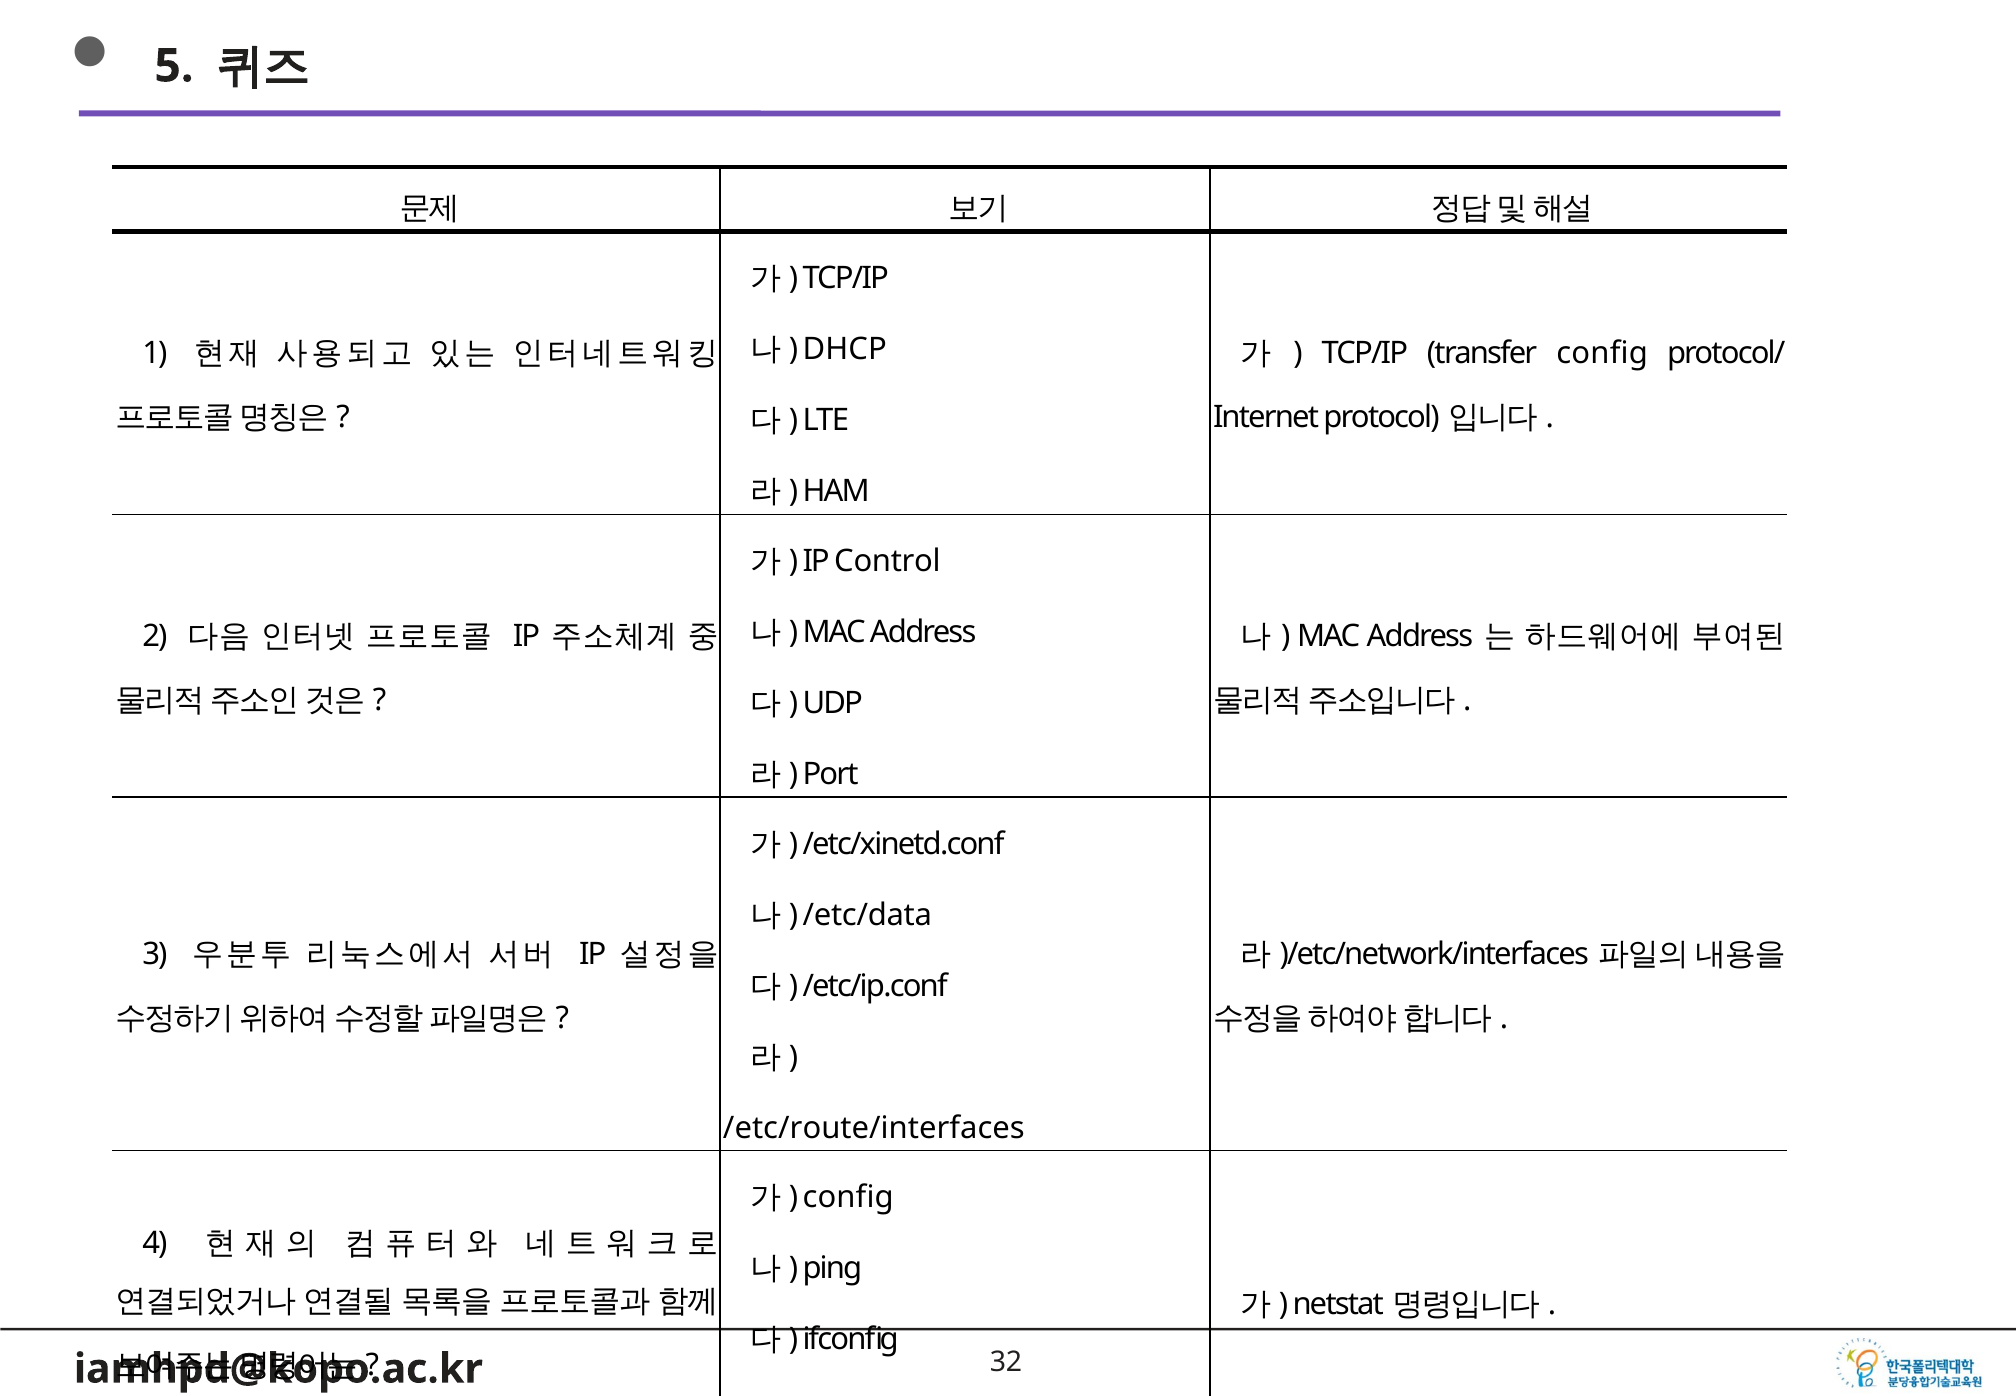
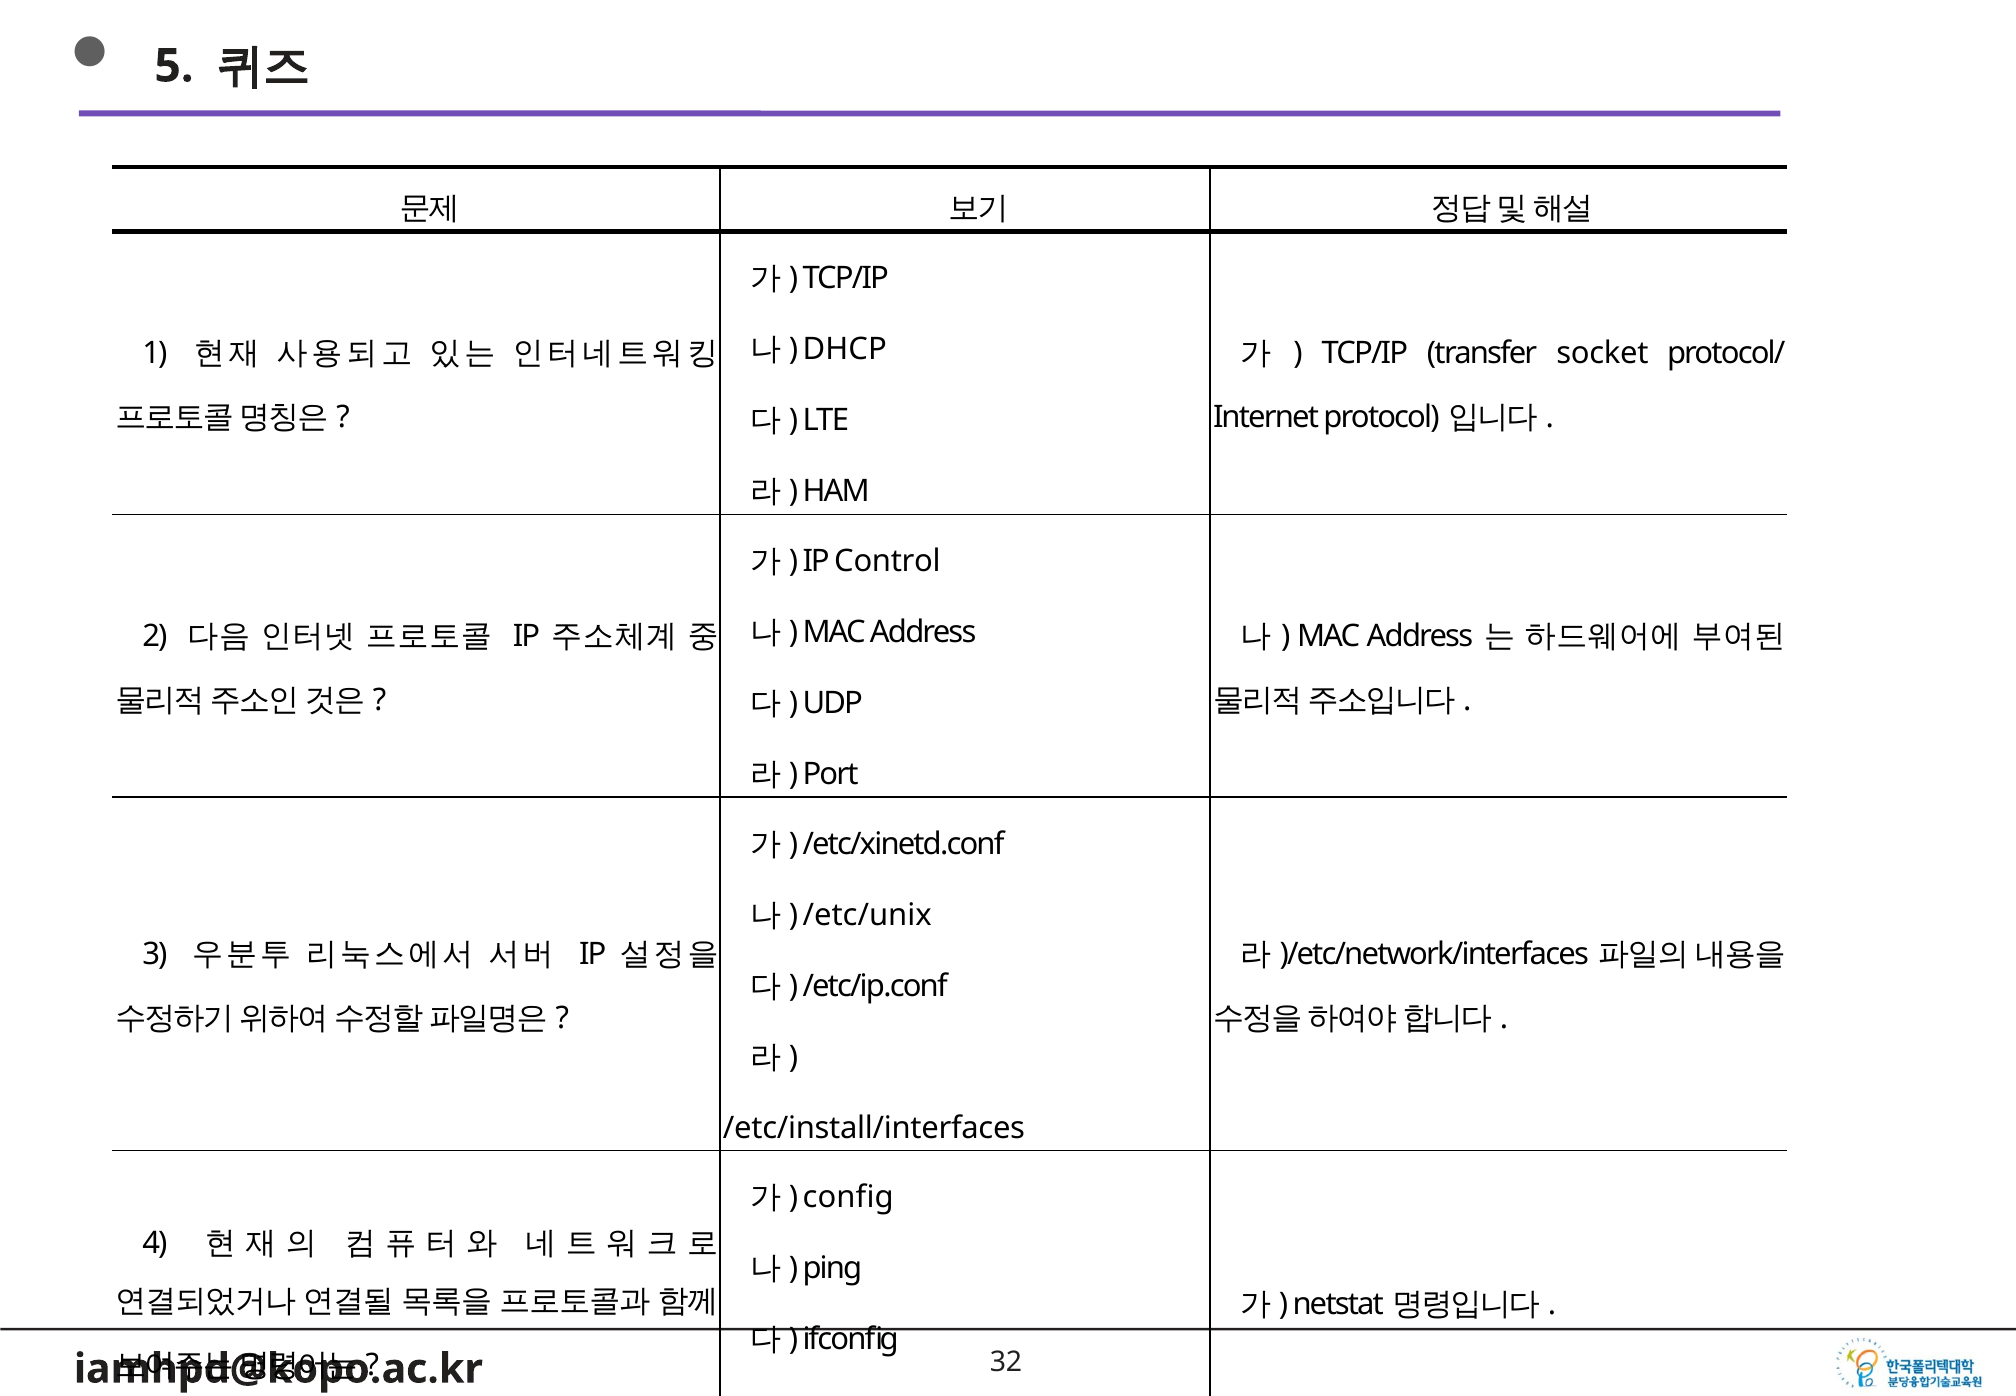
transfer config: config -> socket
/etc/data: /etc/data -> /etc/unix
/etc/route/interfaces: /etc/route/interfaces -> /etc/install/interfaces
